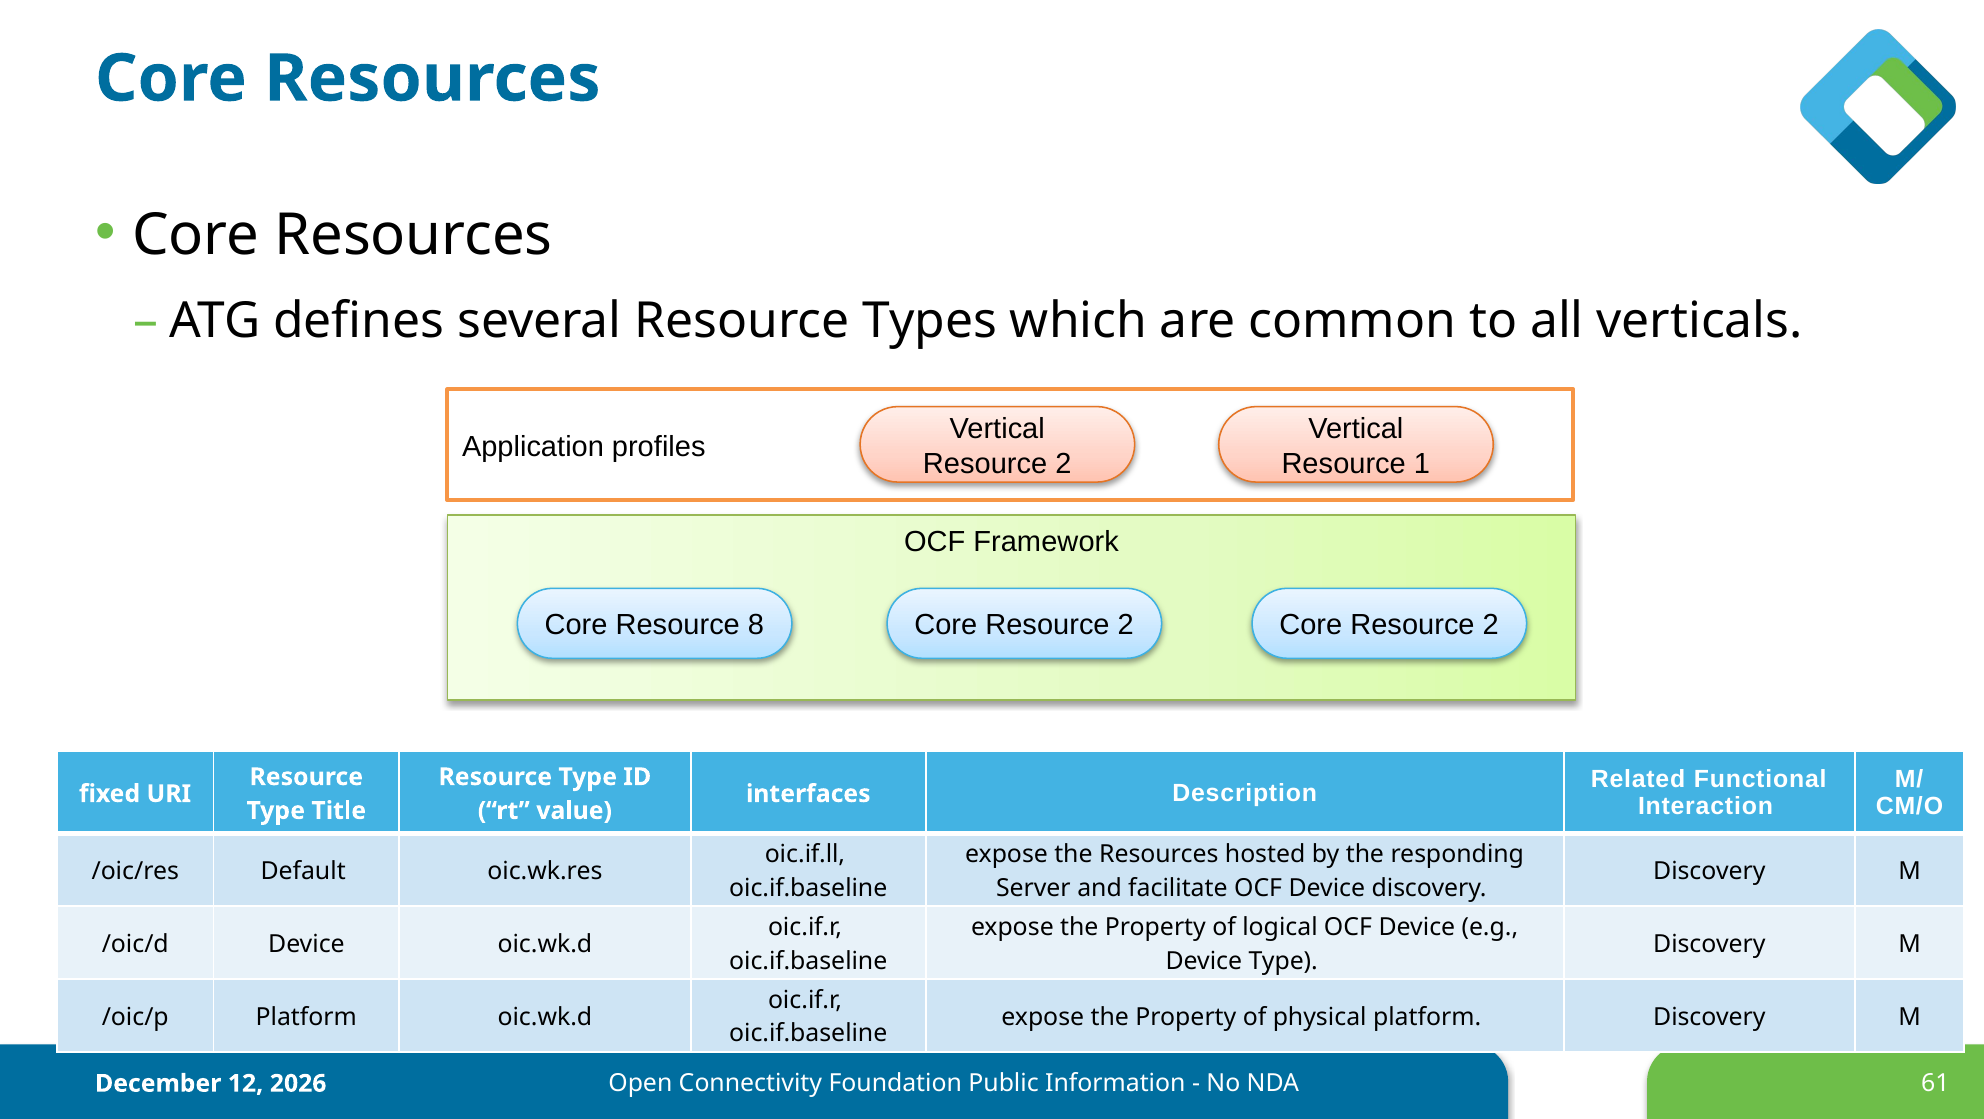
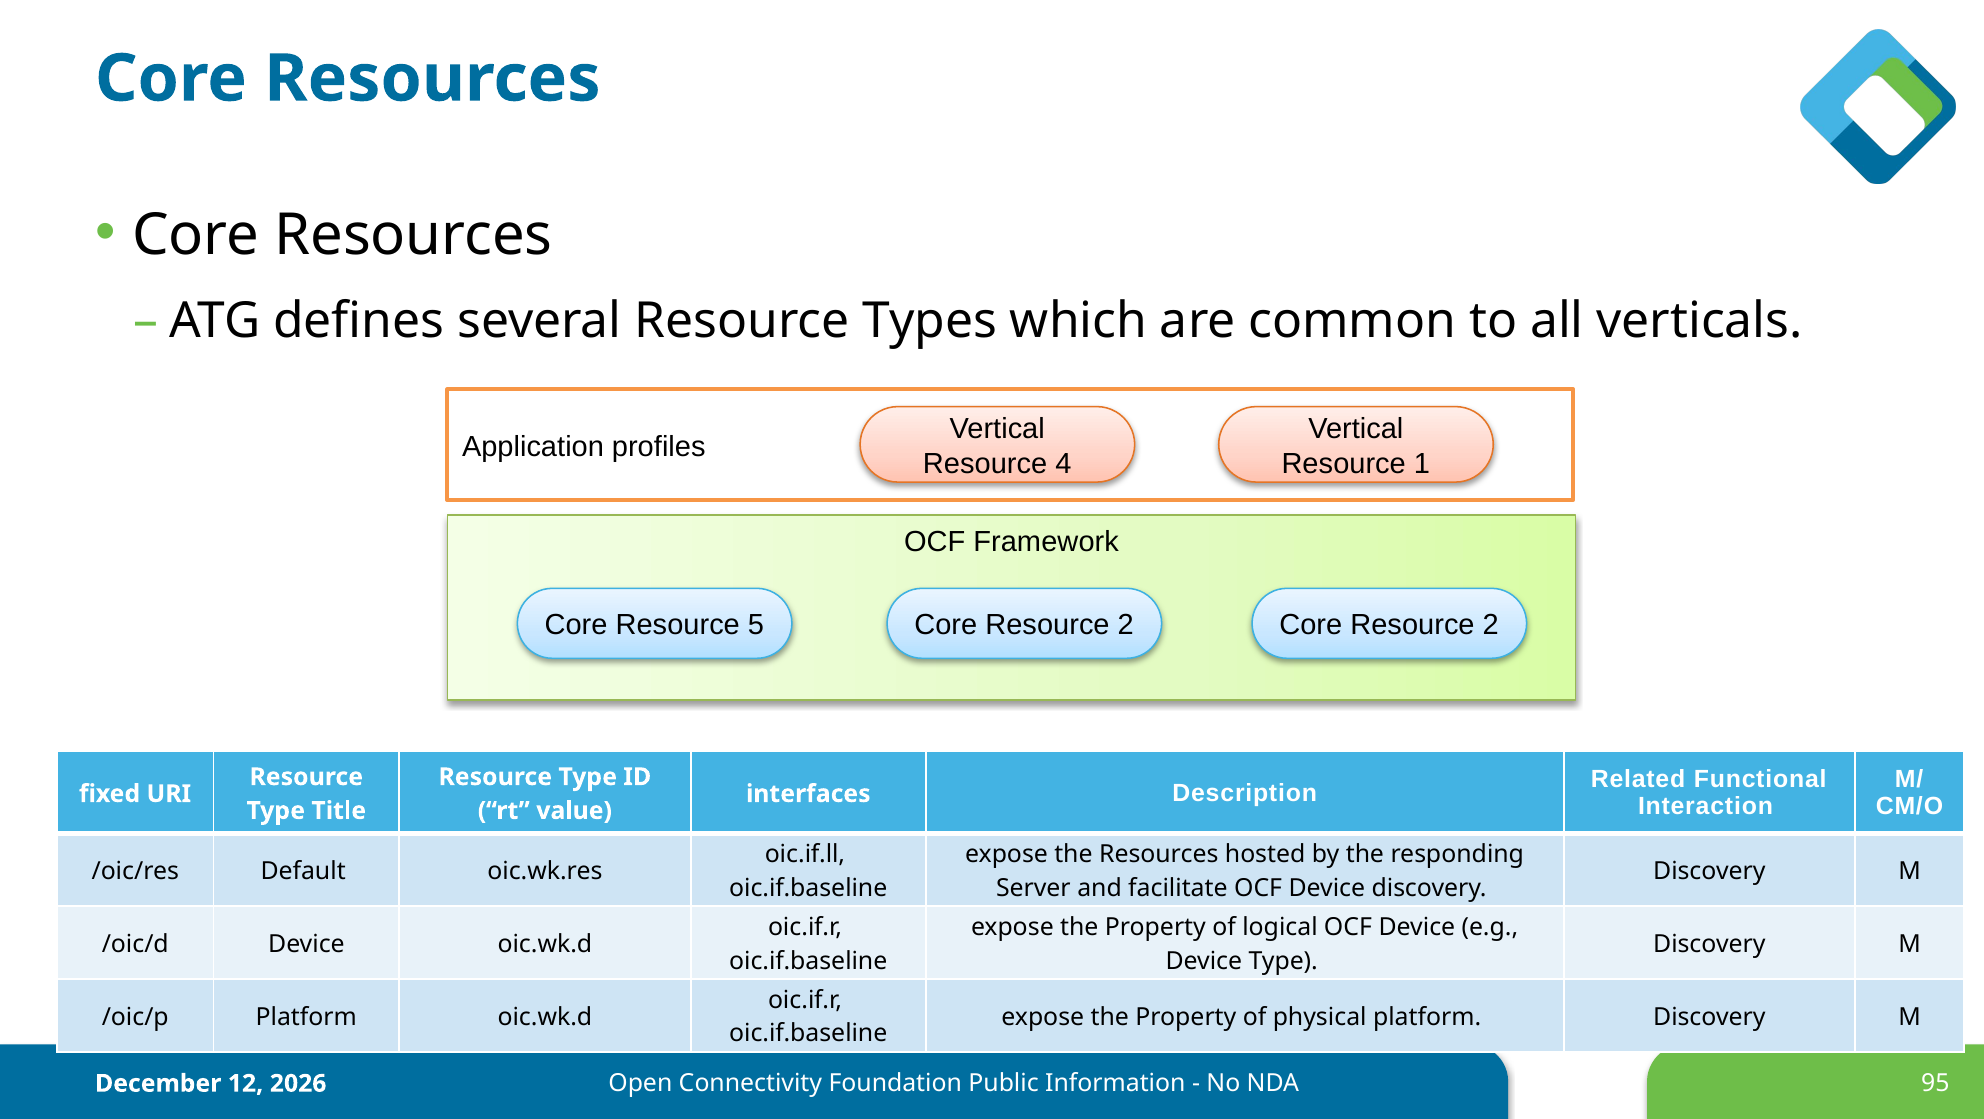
2 at (1063, 464): 2 -> 4
8: 8 -> 5
61: 61 -> 95
